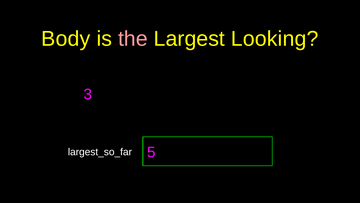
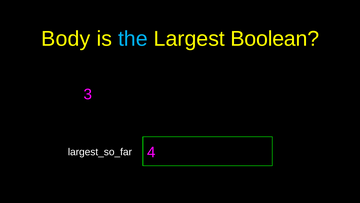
the colour: pink -> light blue
Looking: Looking -> Boolean
5: 5 -> 4
